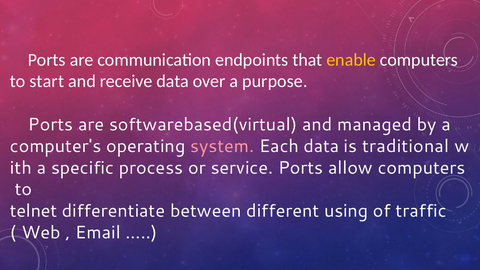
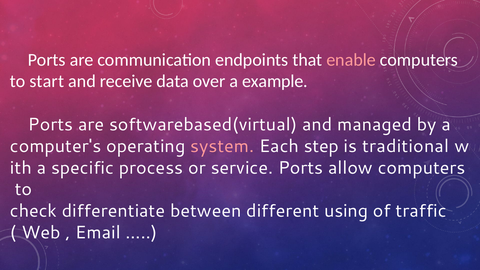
enable colour: yellow -> pink
purpose: purpose -> example
Each data: data -> step
telnet: telnet -> check
